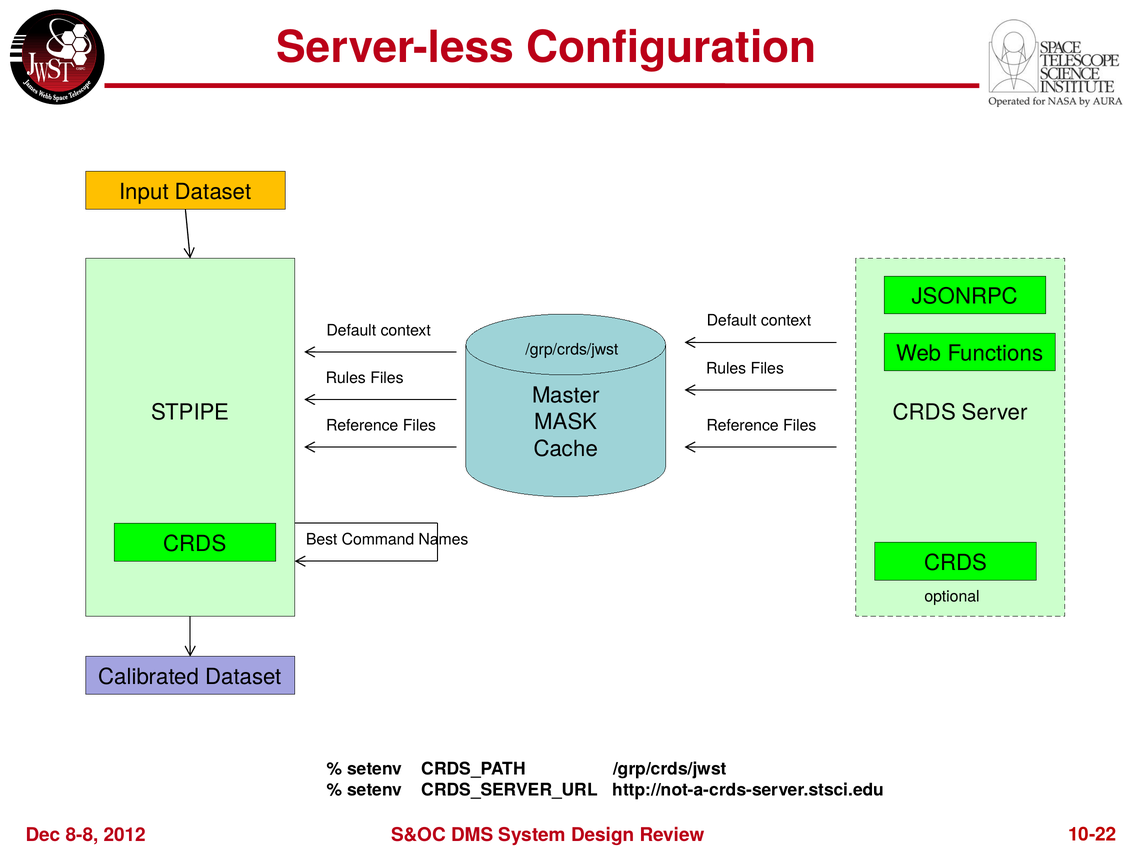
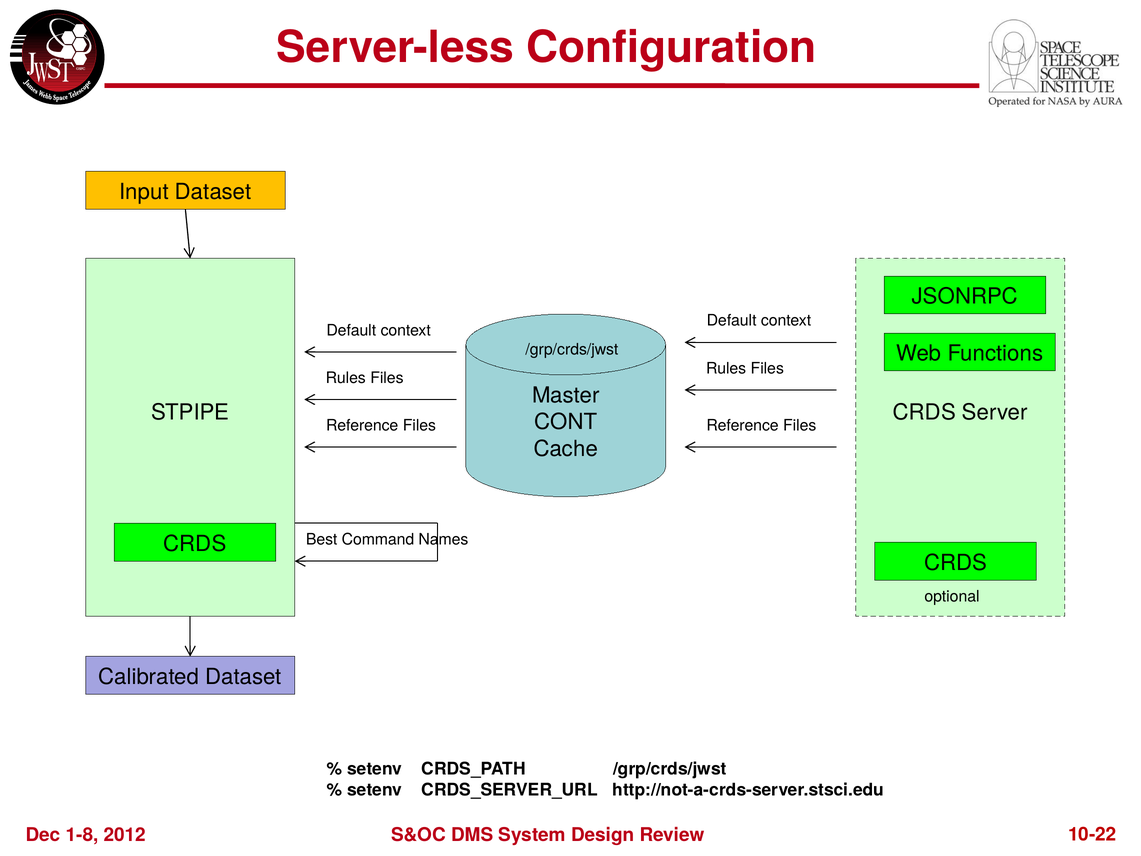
MASK: MASK -> CONT
8-8: 8-8 -> 1-8
